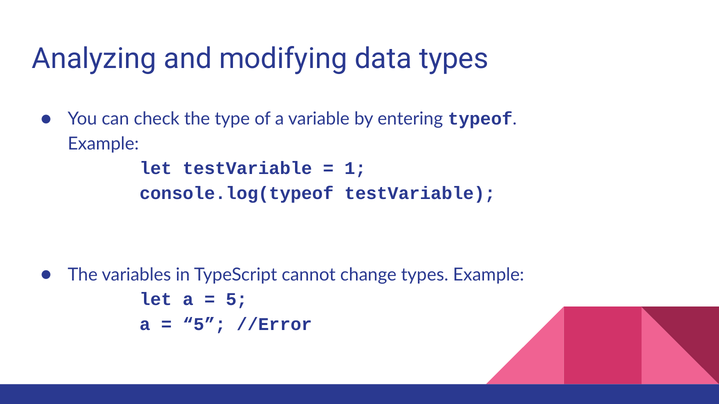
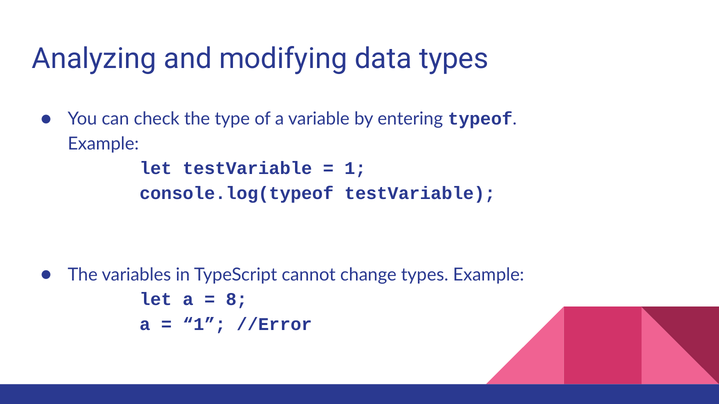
5 at (237, 300): 5 -> 8
5 at (204, 325): 5 -> 1
